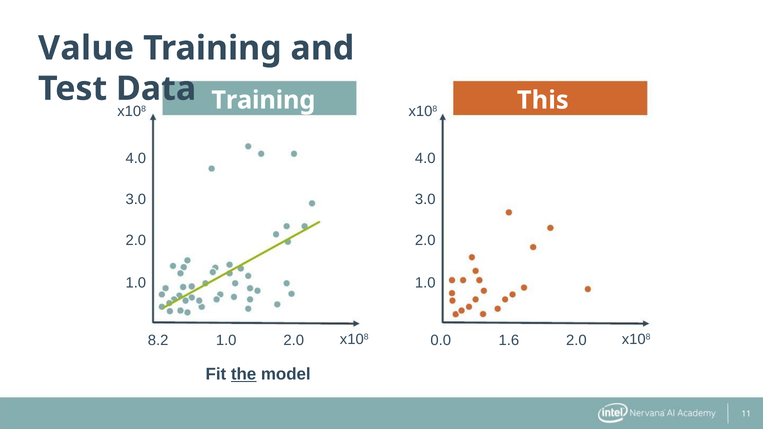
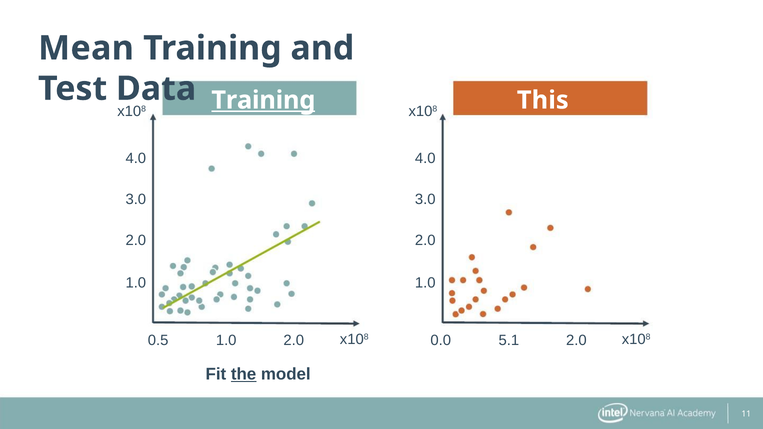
Value: Value -> Mean
Training at (263, 100) underline: none -> present
8.2: 8.2 -> 0.5
1.6: 1.6 -> 5.1
